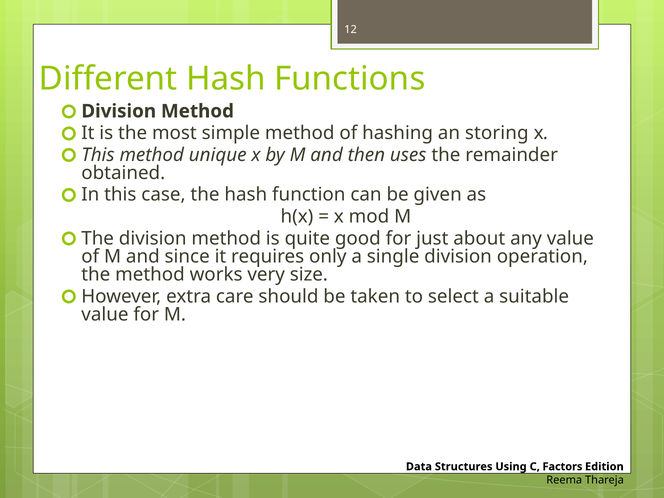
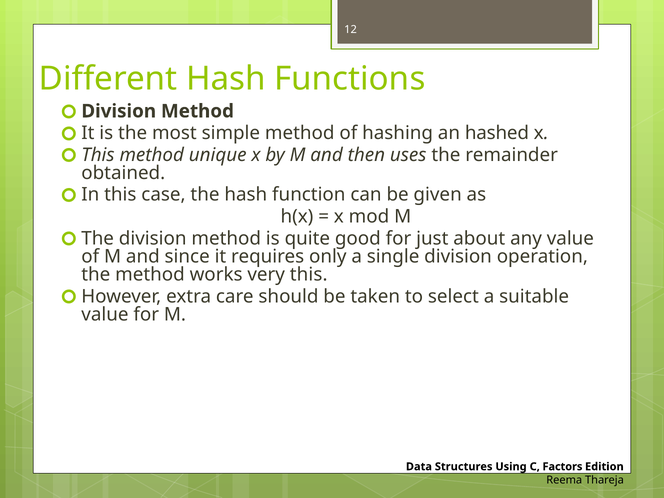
storing: storing -> hashed
very size: size -> this
